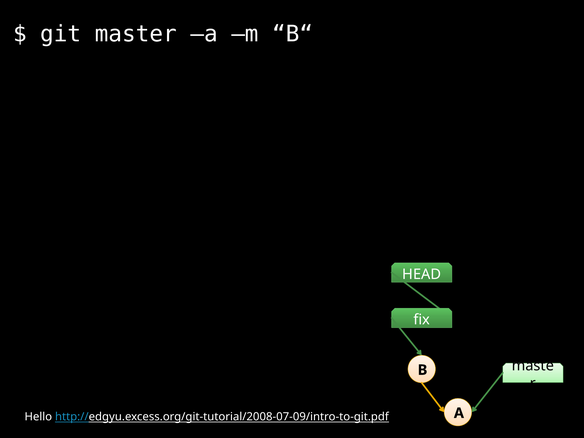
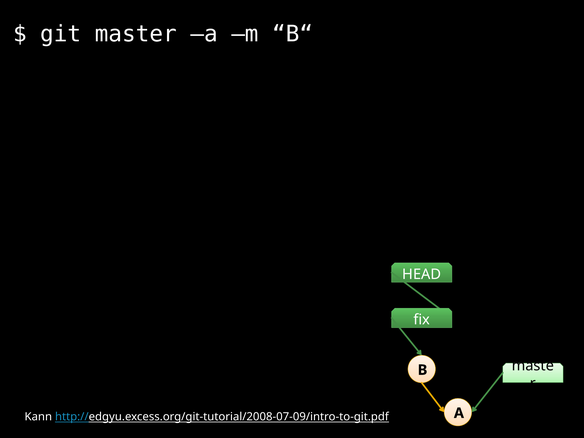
Hello: Hello -> Kann
